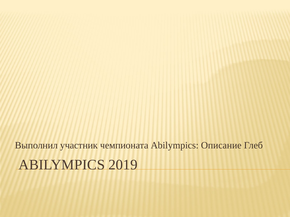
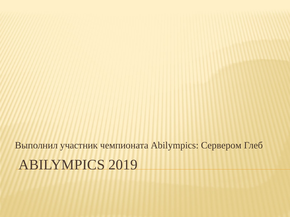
Описание: Описание -> Сервером
